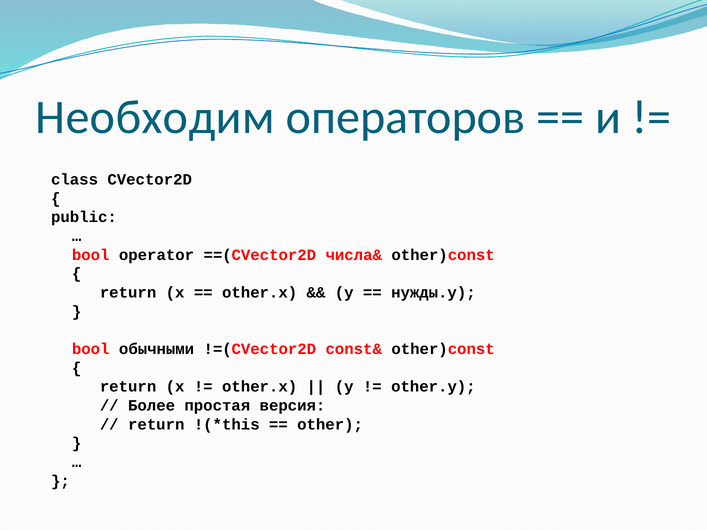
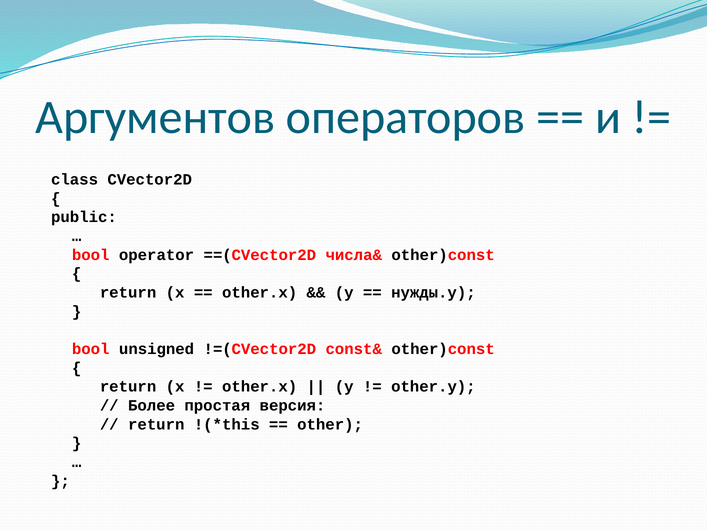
Необходим: Необходим -> Аргументов
обычными: обычными -> unsigned
